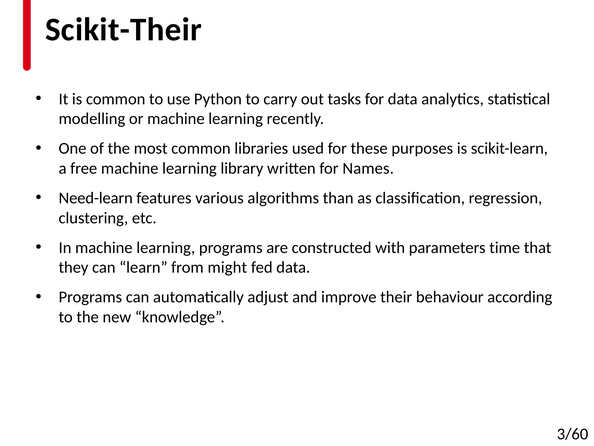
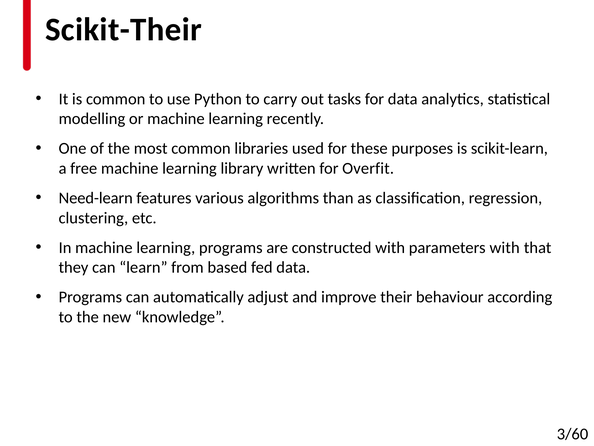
Names: Names -> Overfit
parameters time: time -> with
might: might -> based
